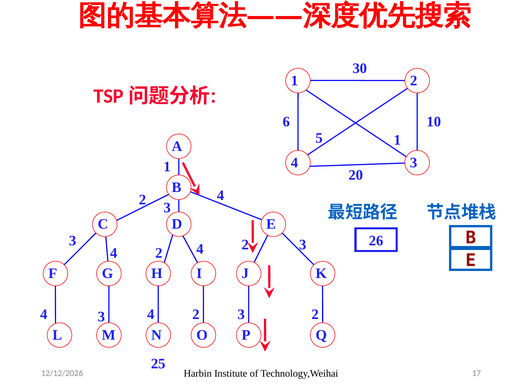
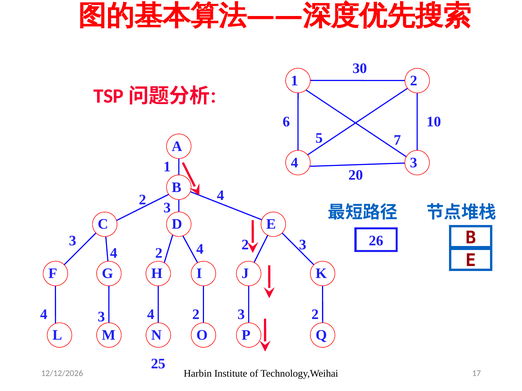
5 1: 1 -> 7
